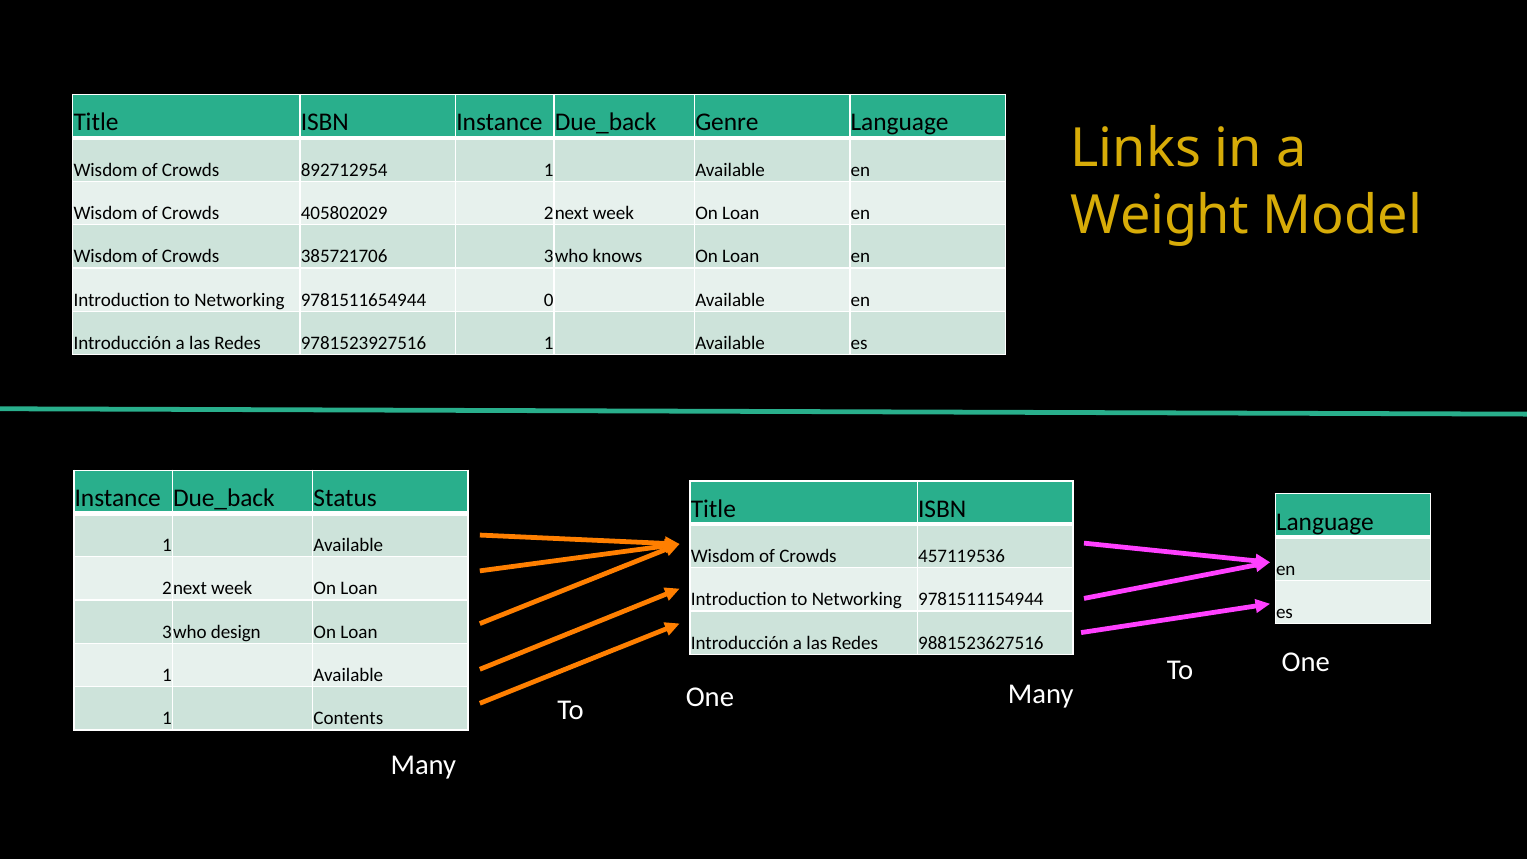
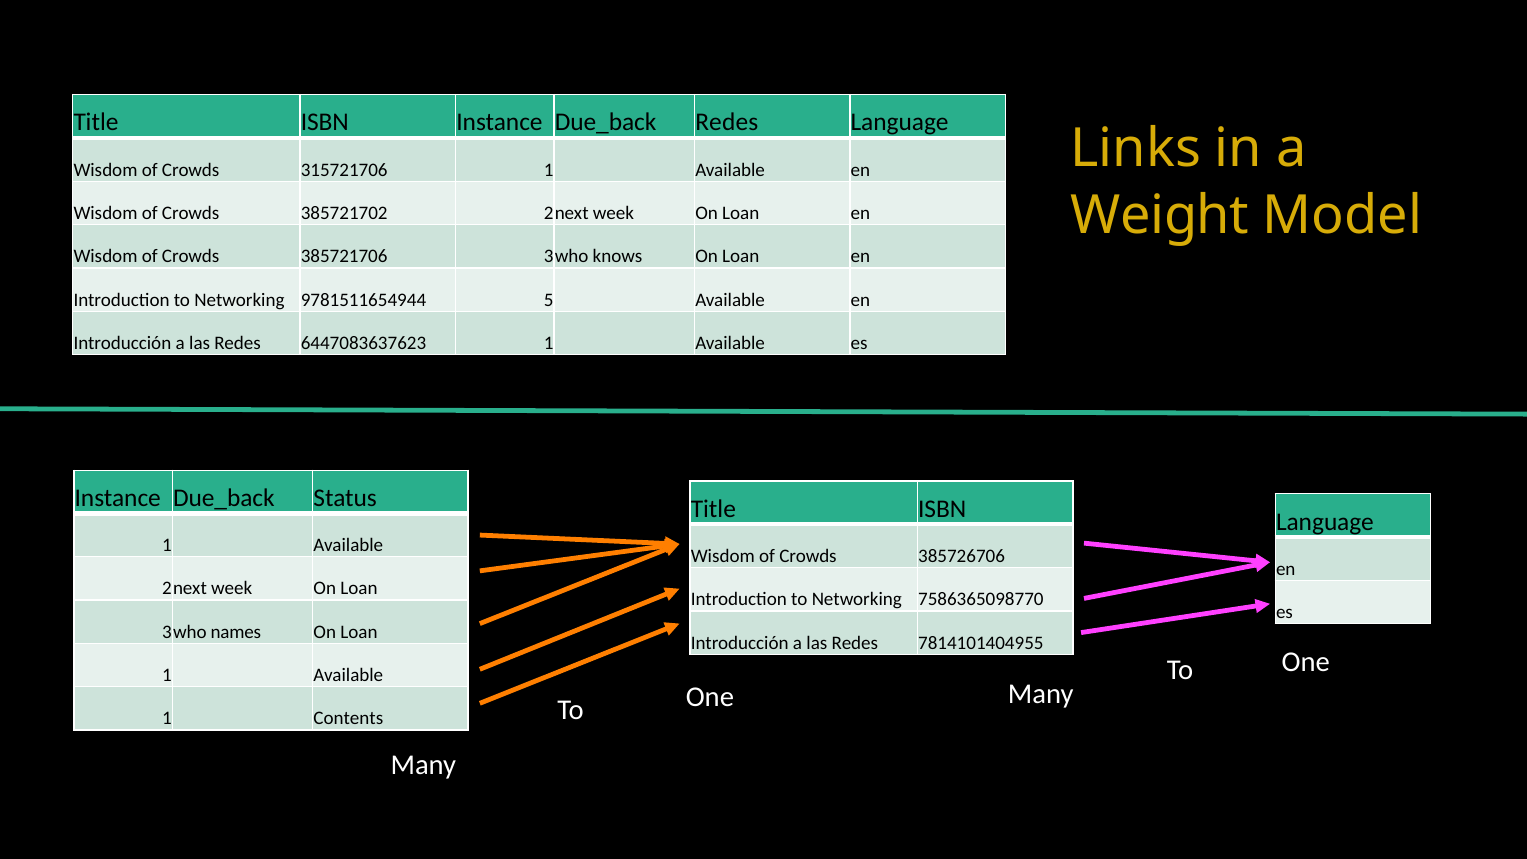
Genre at (727, 123): Genre -> Redes
892712954: 892712954 -> 315721706
405802029: 405802029 -> 385721702
0: 0 -> 5
9781523927516: 9781523927516 -> 6447083637623
457119536: 457119536 -> 385726706
9781511154944: 9781511154944 -> 7586365098770
design: design -> names
9881523627516: 9881523627516 -> 7814101404955
